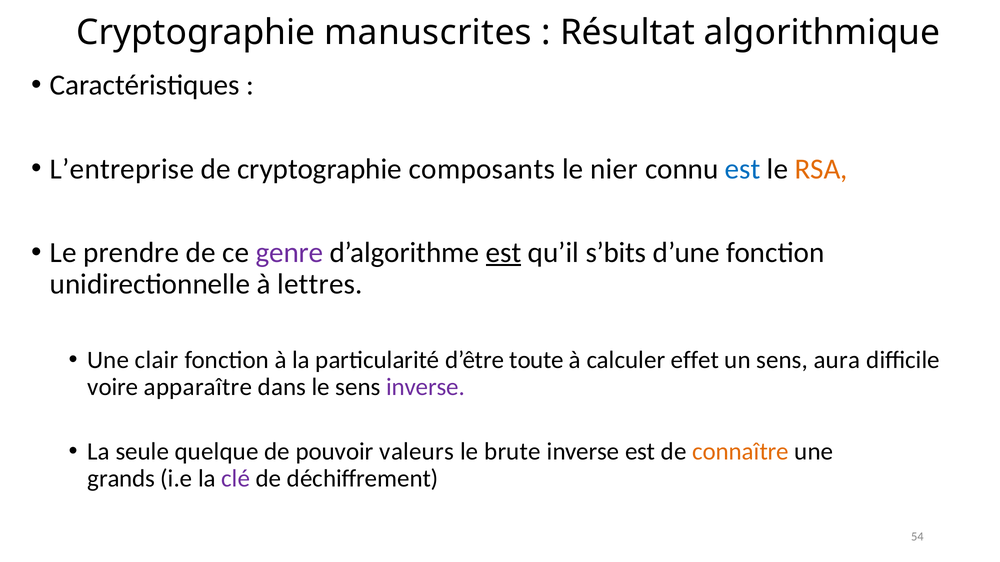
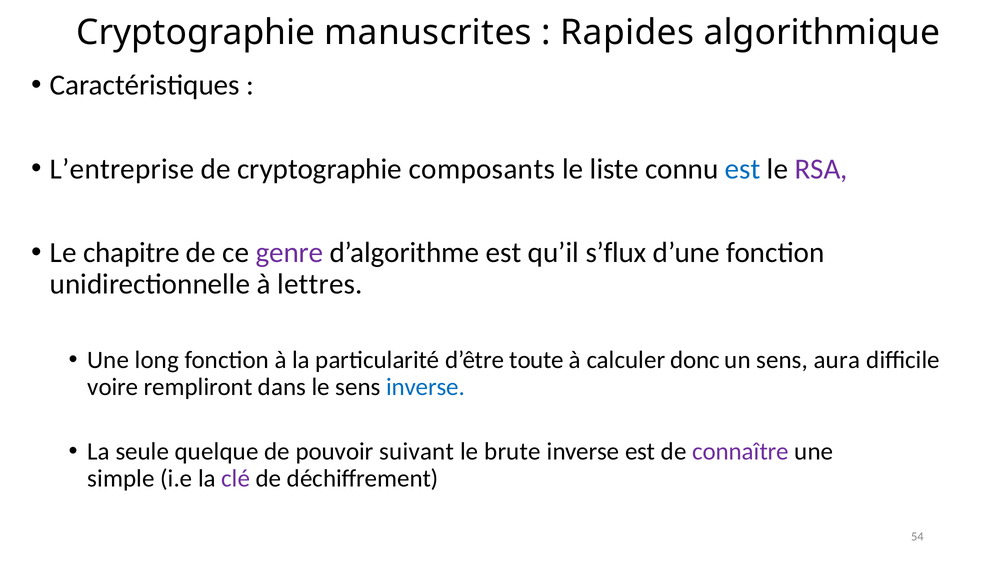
Résultat: Résultat -> Rapides
nier: nier -> liste
RSA colour: orange -> purple
prendre: prendre -> chapitre
est at (504, 253) underline: present -> none
s’bits: s’bits -> s’flux
clair: clair -> long
effet: effet -> donc
apparaître: apparaître -> rempliront
inverse at (426, 388) colour: purple -> blue
valeurs: valeurs -> suivant
connaître colour: orange -> purple
grands: grands -> simple
